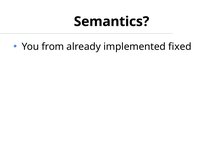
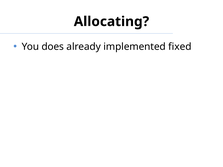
Semantics: Semantics -> Allocating
from: from -> does
